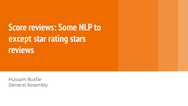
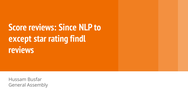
Some: Some -> Since
stars: stars -> findl
